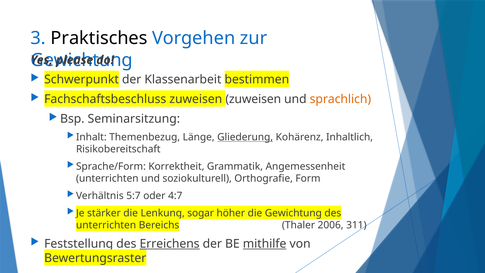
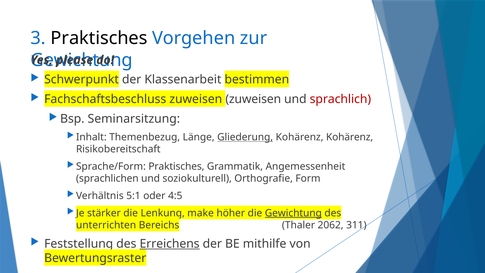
sprachlich colour: orange -> red
Kohärenz Inhaltlich: Inhaltlich -> Kohärenz
Sprache/Form Korrektheit: Korrektheit -> Praktisches
unterrichten at (107, 178): unterrichten -> sprachlichen
5:7: 5:7 -> 5:1
4:7: 4:7 -> 4:5
sogar: sogar -> make
Gewichtung at (293, 213) underline: none -> present
2006: 2006 -> 2062
mithilfe underline: present -> none
